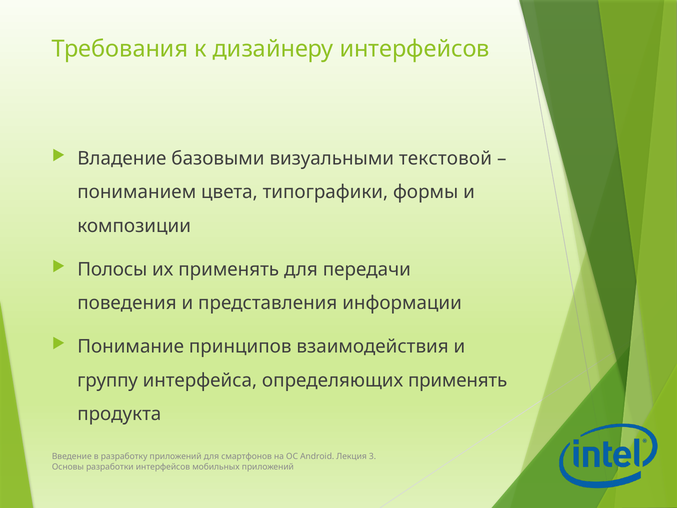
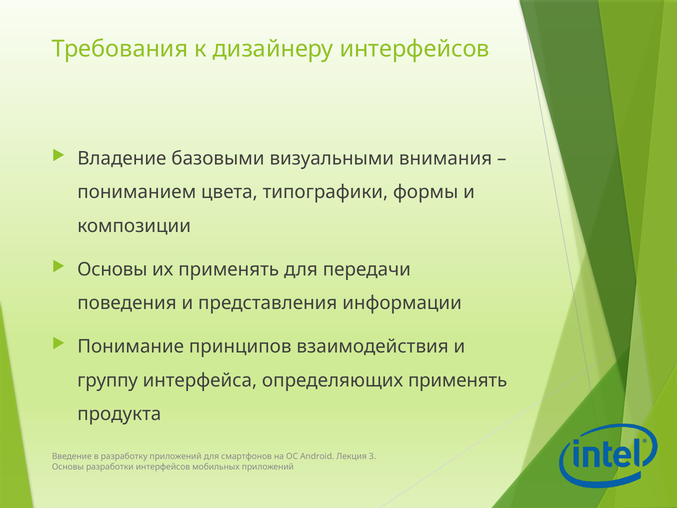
текстовой: текстовой -> внимания
Полосы at (112, 269): Полосы -> Основы
